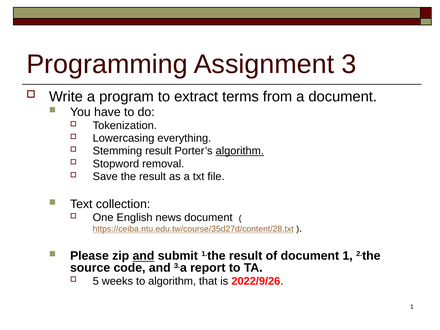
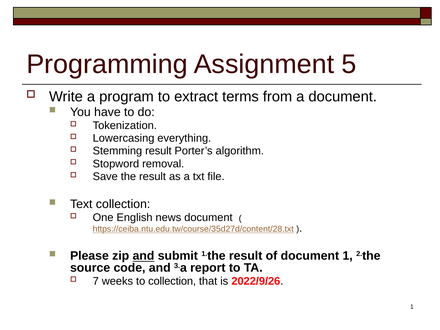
3: 3 -> 5
algorithm at (240, 151) underline: present -> none
5: 5 -> 7
to algorithm: algorithm -> collection
